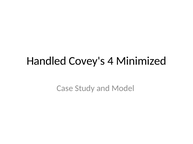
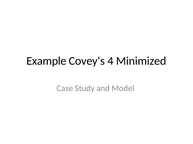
Handled: Handled -> Example
